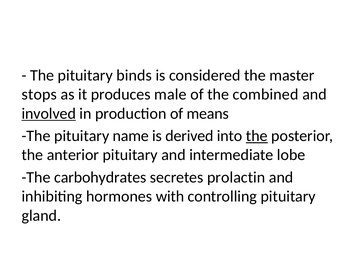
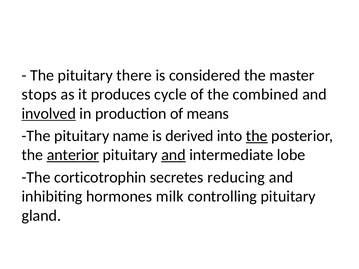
binds: binds -> there
male: male -> cycle
anterior underline: none -> present
and at (174, 155) underline: none -> present
carbohydrates: carbohydrates -> corticotrophin
prolactin: prolactin -> reducing
with: with -> milk
